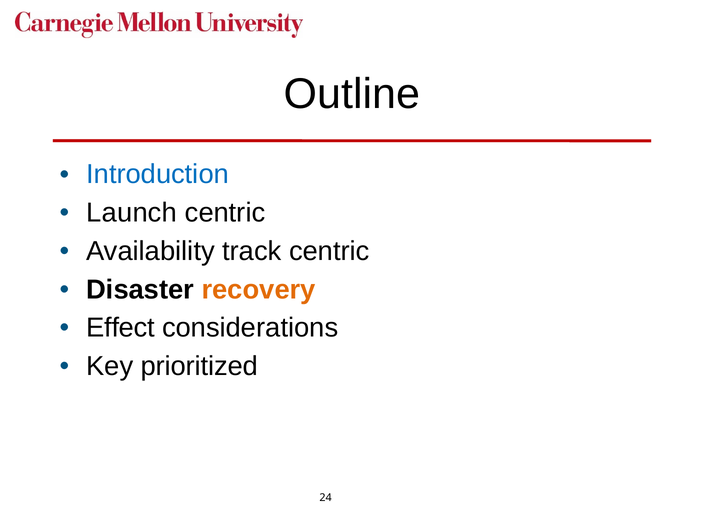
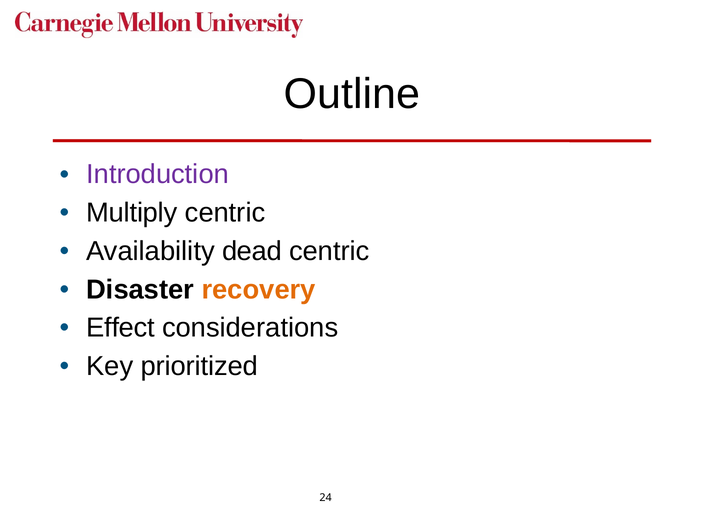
Introduction colour: blue -> purple
Launch: Launch -> Multiply
track: track -> dead
